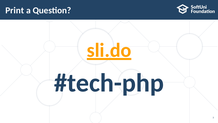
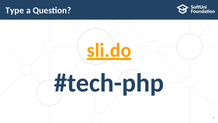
Print: Print -> Type
